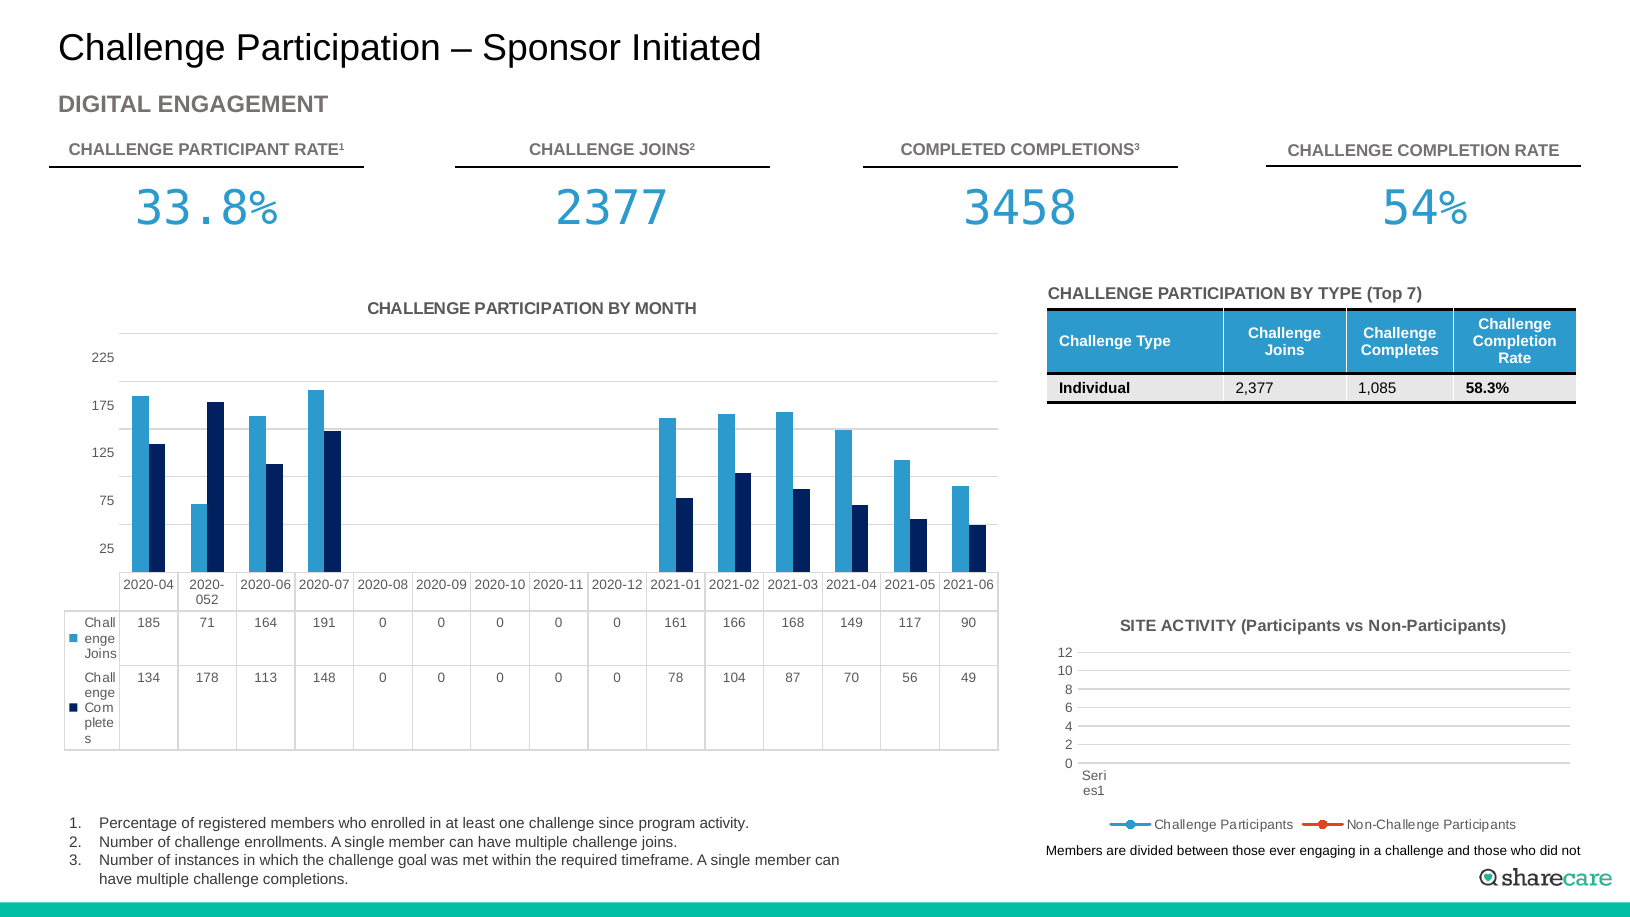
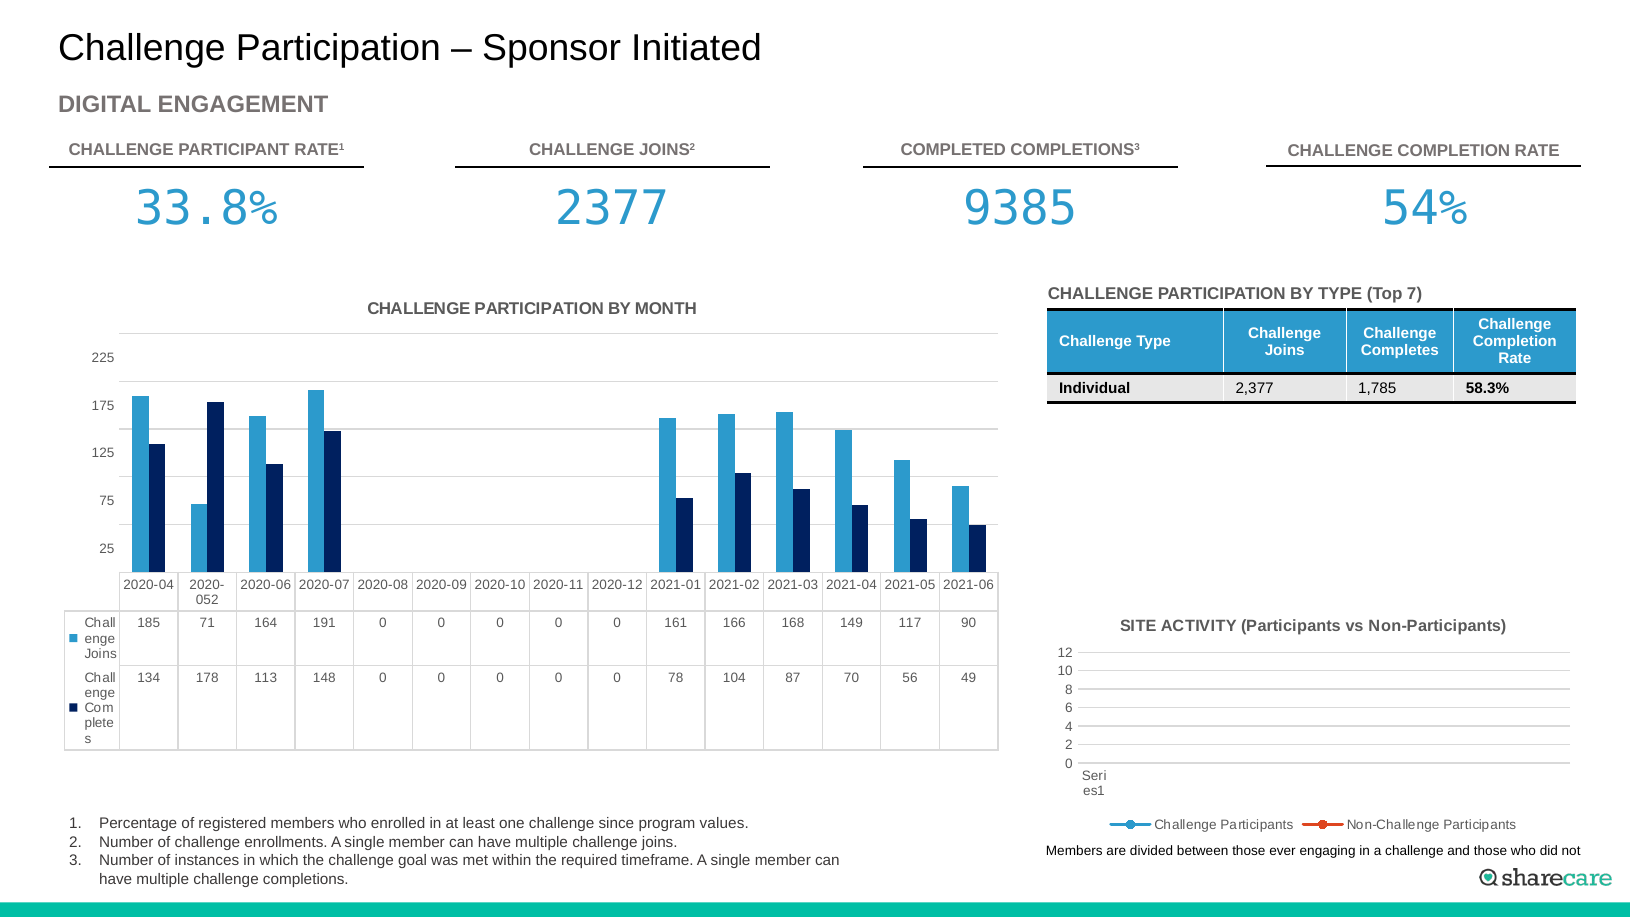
3458: 3458 -> 9385
1,085: 1,085 -> 1,785
program activity: activity -> values
